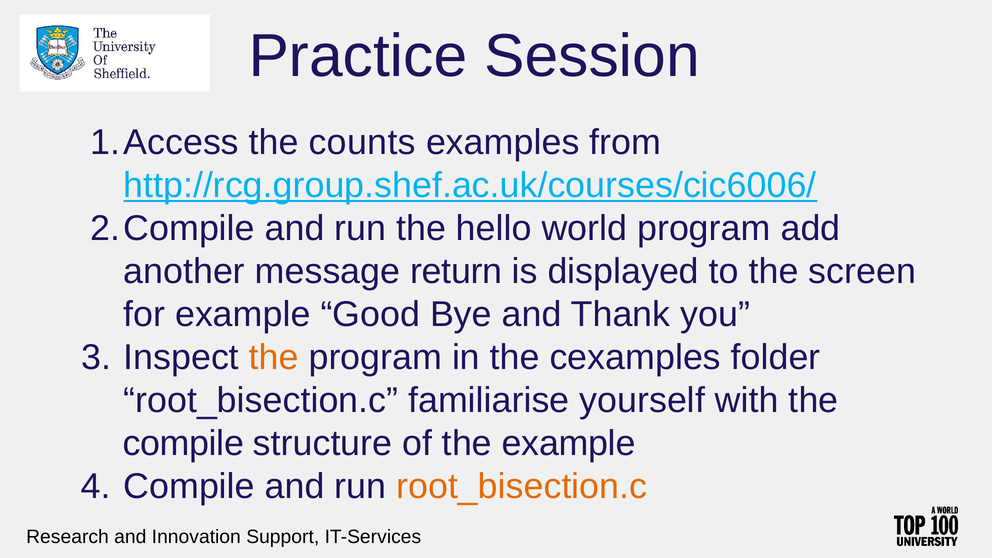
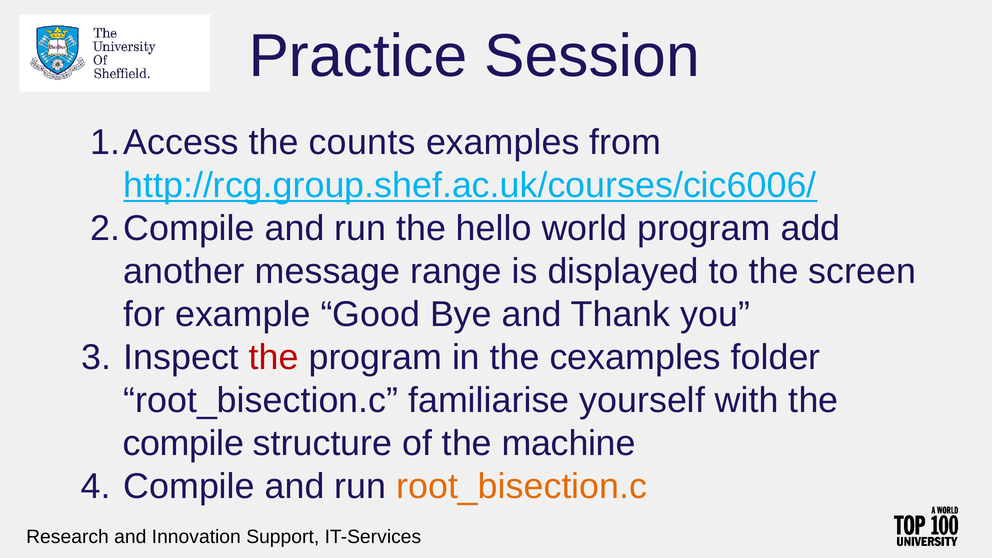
return: return -> range
the at (274, 357) colour: orange -> red
the example: example -> machine
